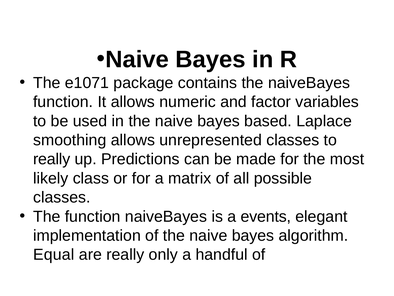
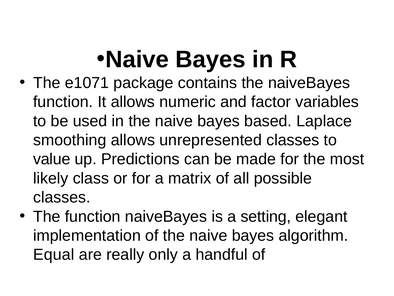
really at (52, 159): really -> value
events: events -> setting
